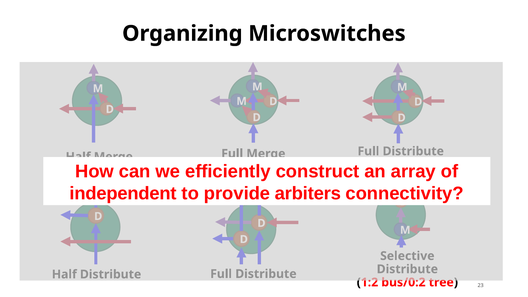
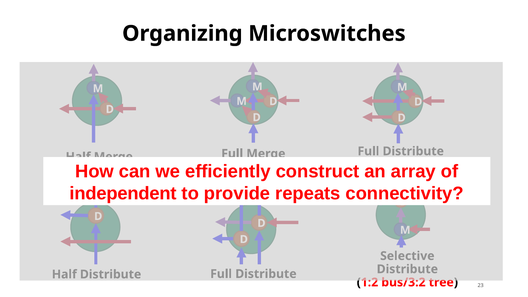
arbiters: arbiters -> repeats
bus/0:2: bus/0:2 -> bus/3:2
